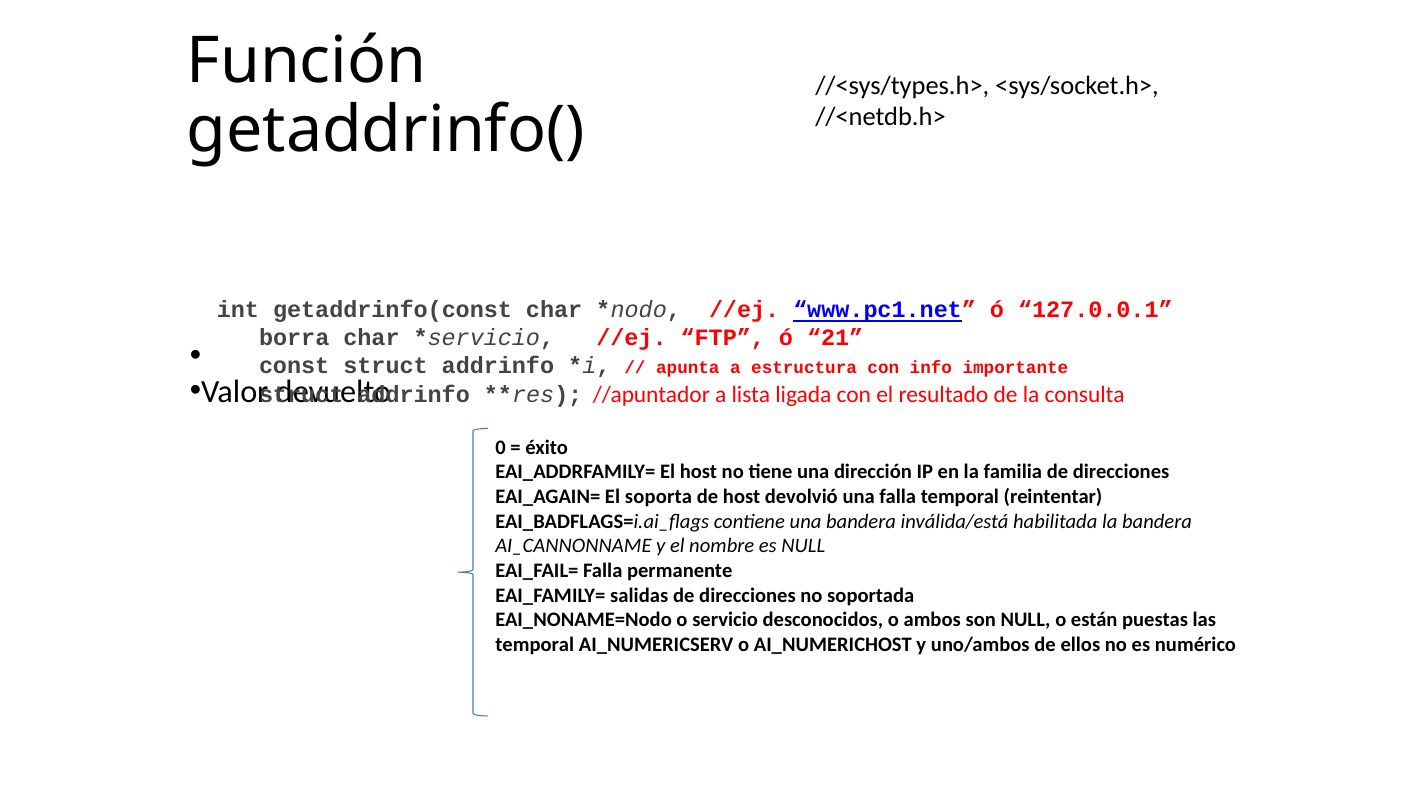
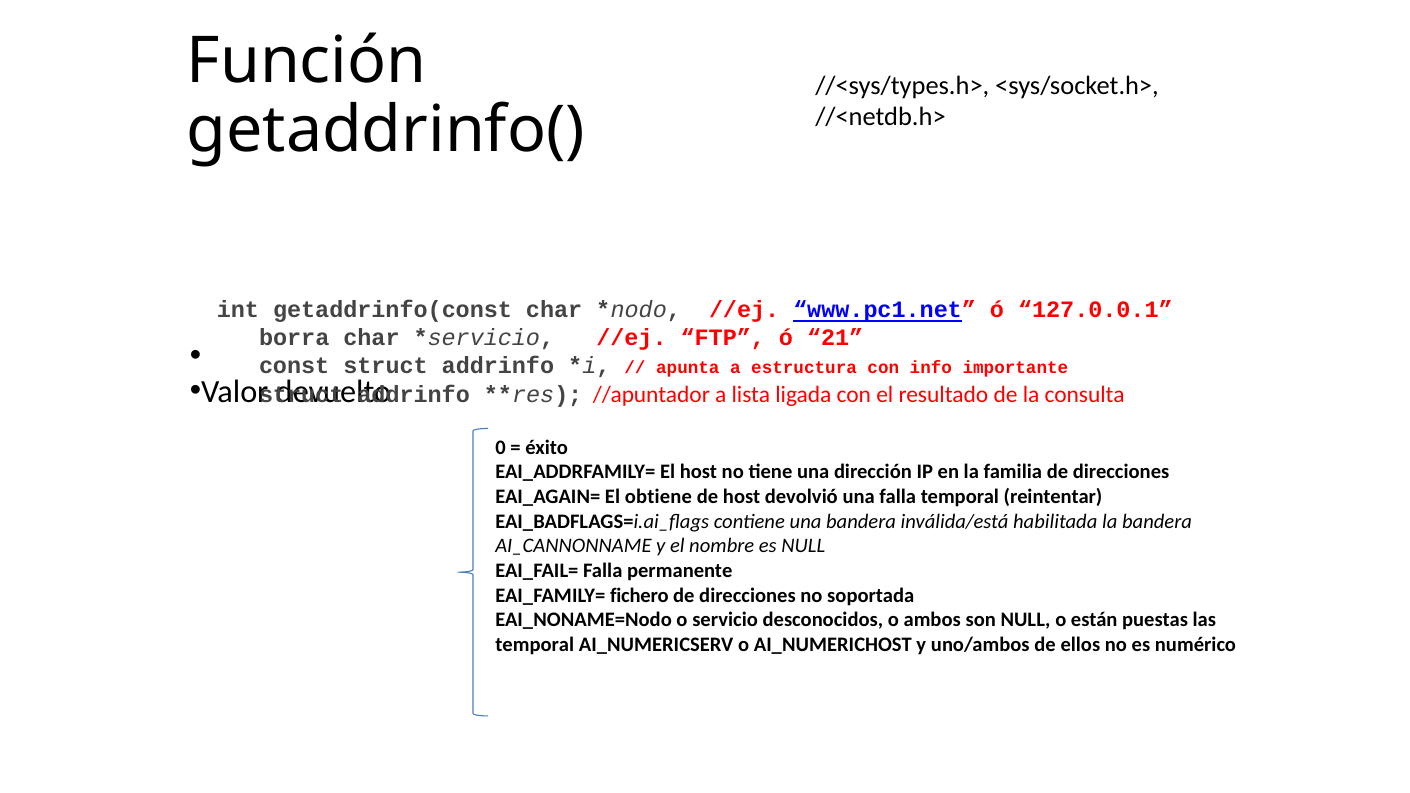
soporta: soporta -> obtiene
salidas: salidas -> fichero
